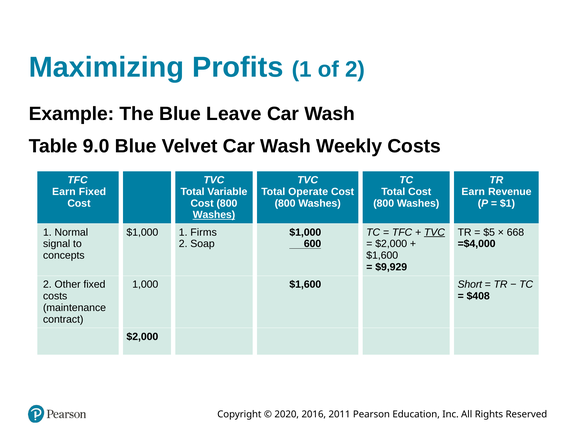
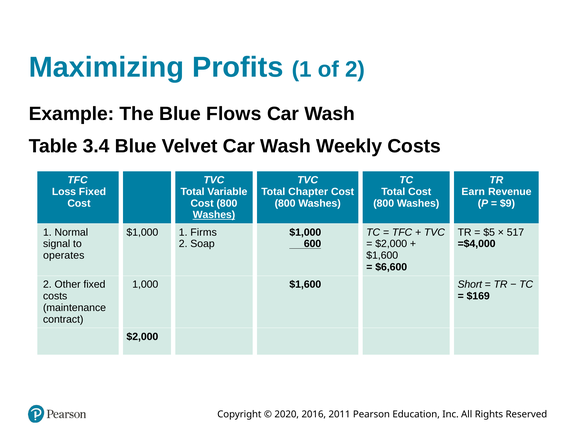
Leave: Leave -> Flows
9.0: 9.0 -> 3.4
Earn at (64, 192): Earn -> Loss
Operate: Operate -> Chapter
$1: $1 -> $9
TVC at (434, 233) underline: present -> none
668: 668 -> 517
concepts: concepts -> operates
$9,929: $9,929 -> $6,600
$408: $408 -> $169
